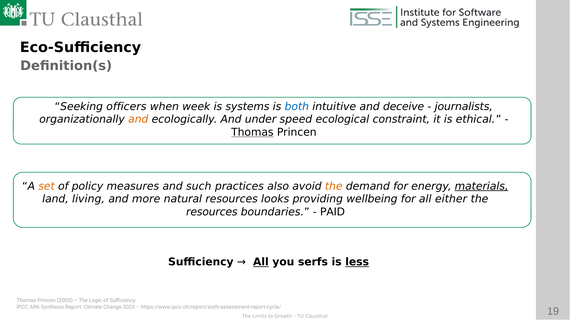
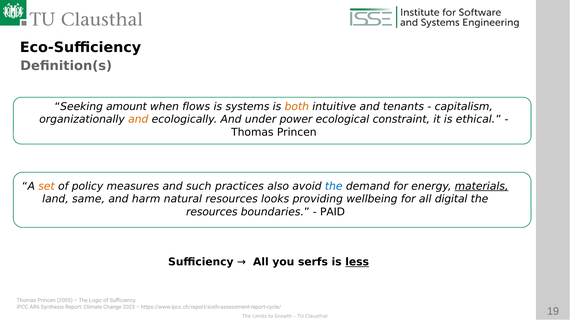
officers: officers -> amount
week: week -> flows
both colour: blue -> orange
deceive: deceive -> tenants
journalists: journalists -> capitalism
speed: speed -> power
Thomas at (252, 132) underline: present -> none
the at (334, 186) colour: orange -> blue
living: living -> same
more: more -> harm
either: either -> digital
All at (261, 262) underline: present -> none
